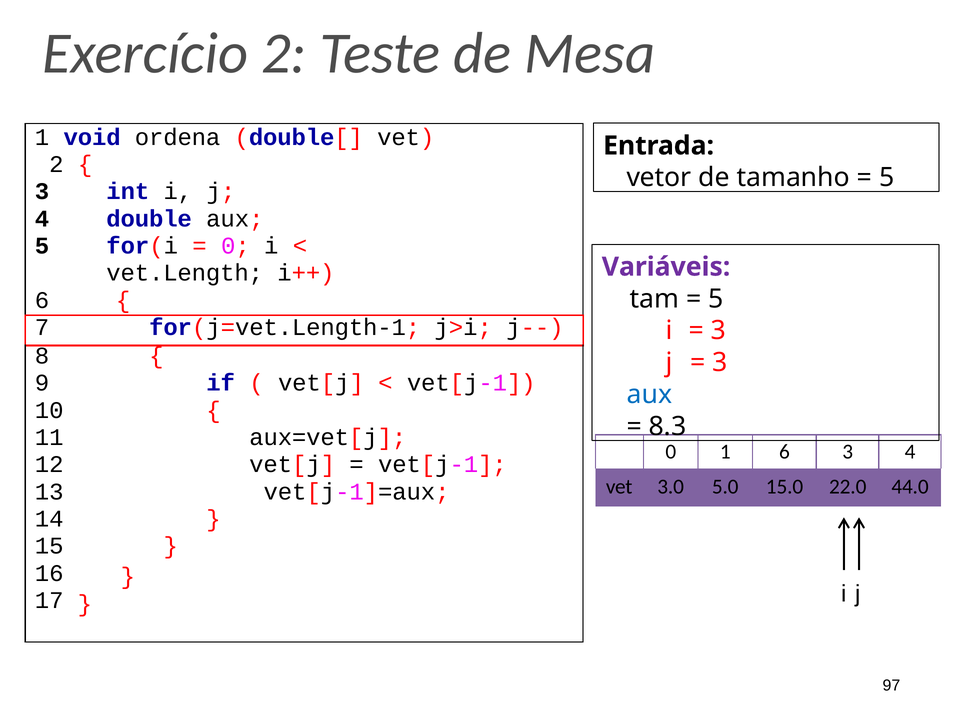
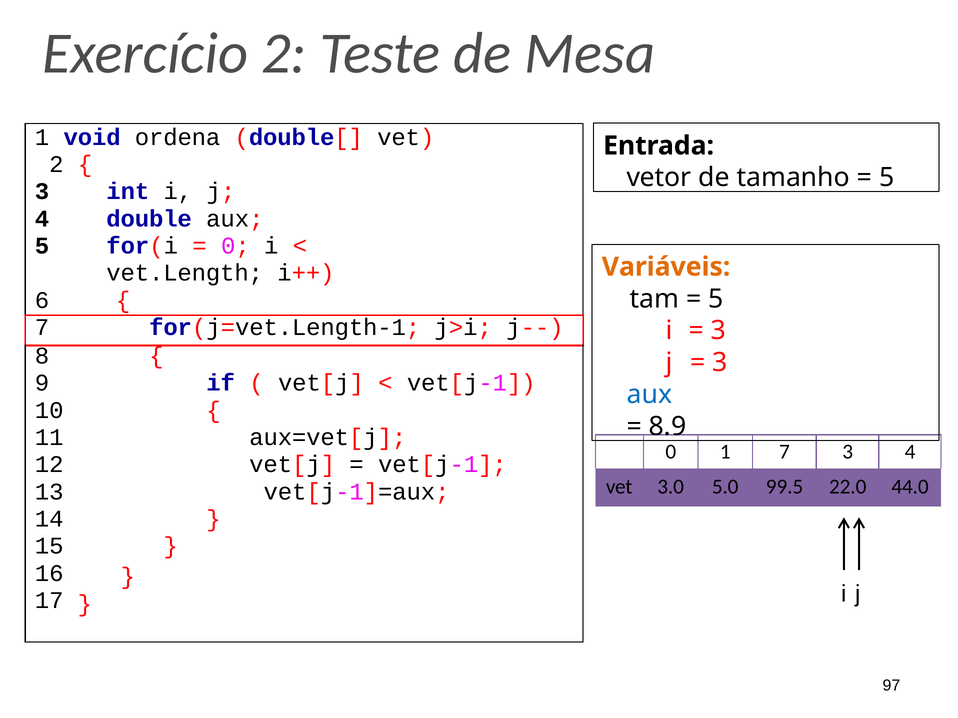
Variáveis colour: purple -> orange
8.3: 8.3 -> 8.9
1 6: 6 -> 7
15.0: 15.0 -> 99.5
